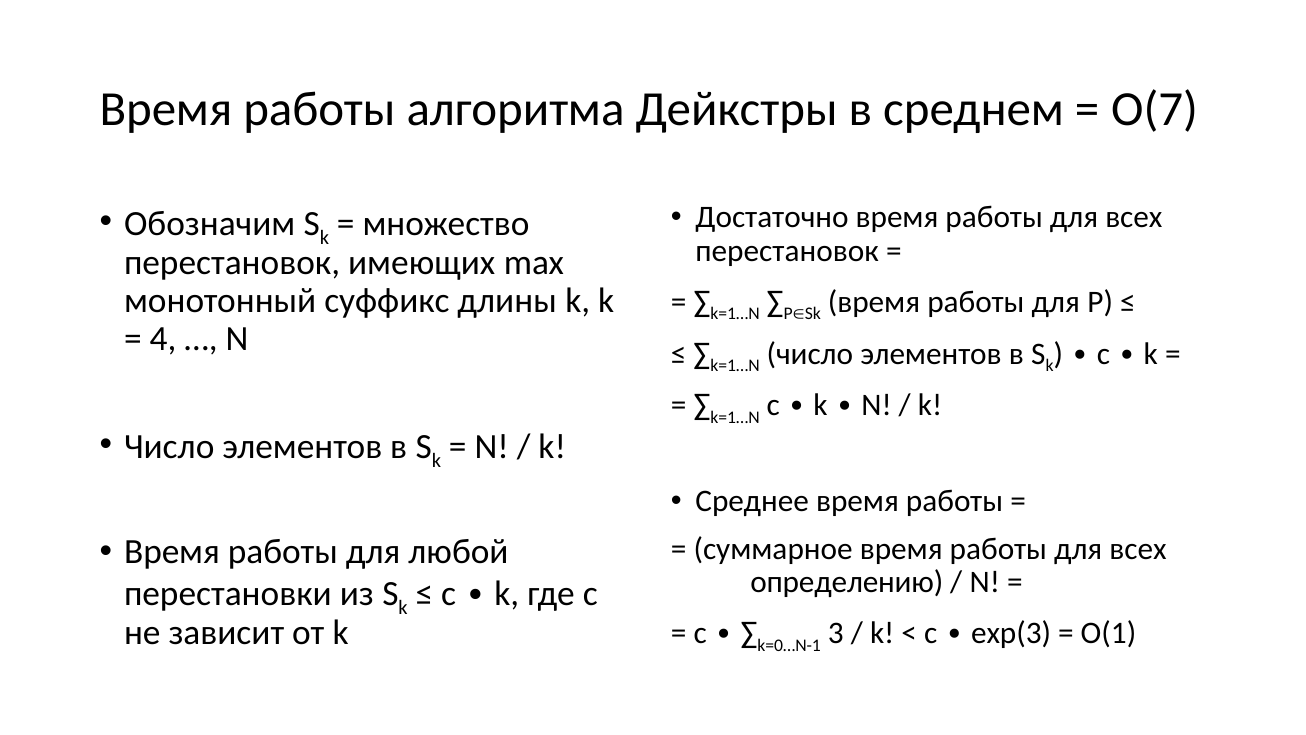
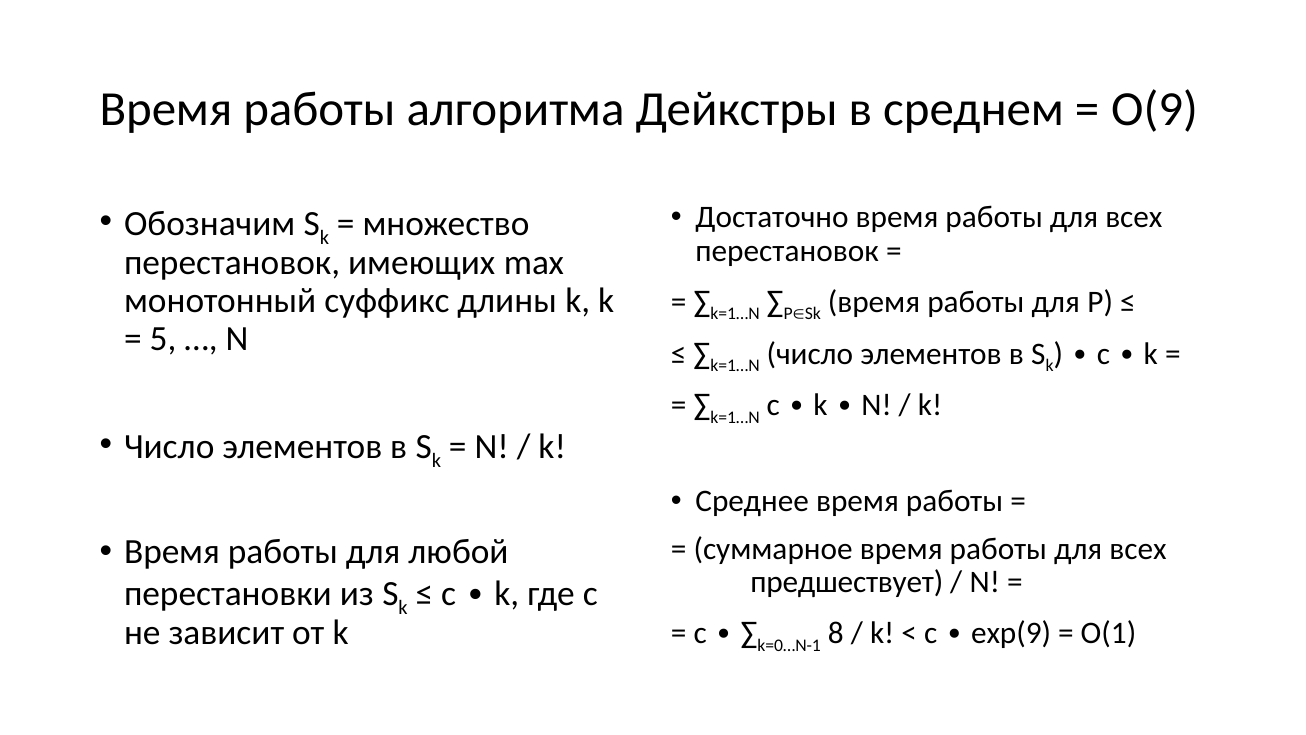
O(7: O(7 -> O(9
4: 4 -> 5
определению: определению -> предшествует
3: 3 -> 8
exp(3: exp(3 -> exp(9
